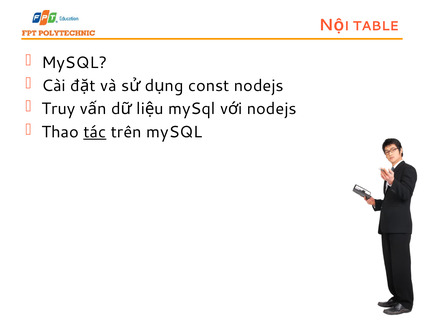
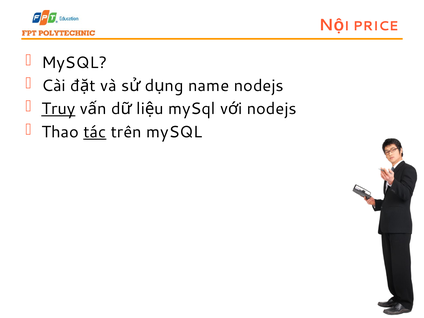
TABLE: TABLE -> PRICE
const: const -> name
Truy underline: none -> present
